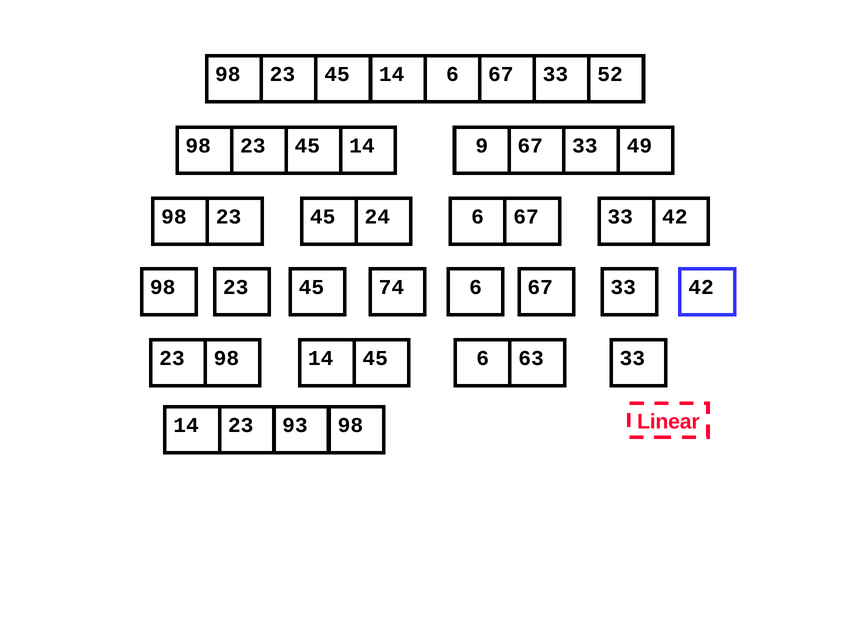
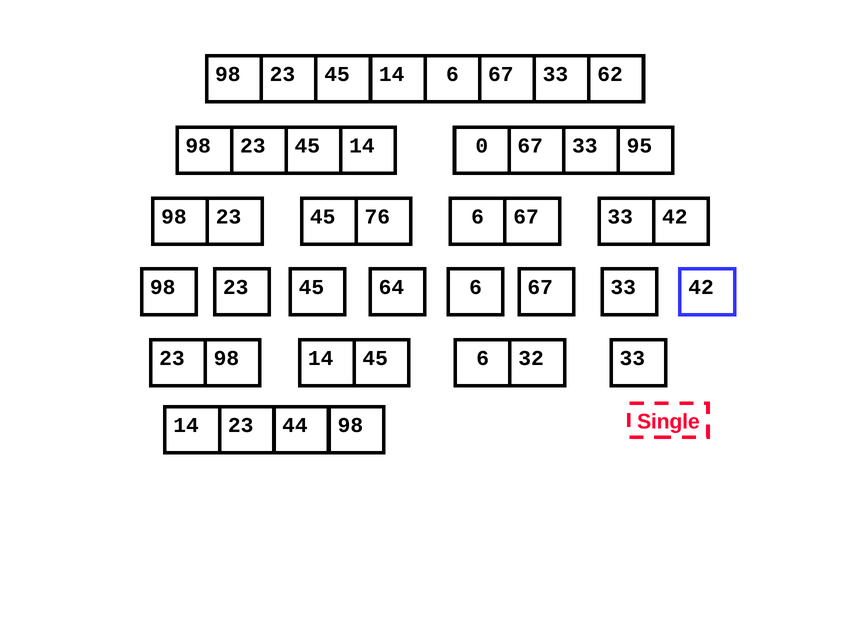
52: 52 -> 62
9: 9 -> 0
49: 49 -> 95
24: 24 -> 76
74: 74 -> 64
63: 63 -> 32
Linear: Linear -> Single
93: 93 -> 44
